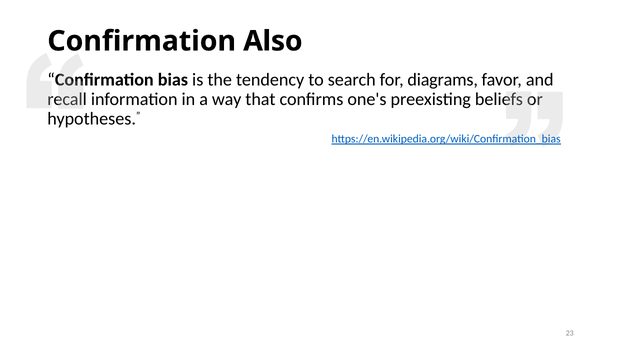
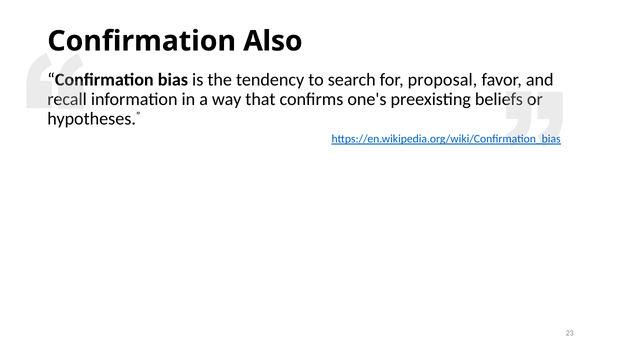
diagrams: diagrams -> proposal
